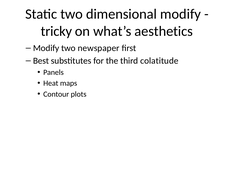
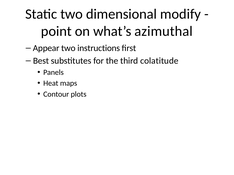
tricky: tricky -> point
aesthetics: aesthetics -> azimuthal
Modify at (46, 48): Modify -> Appear
newspaper: newspaper -> instructions
